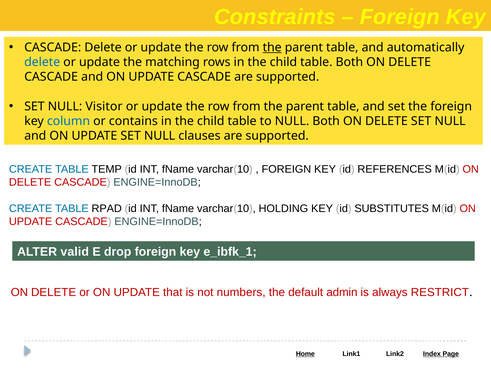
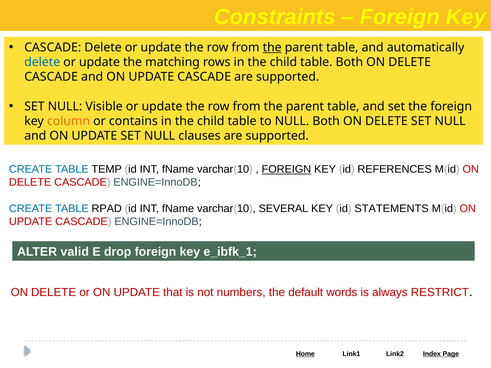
Visitor: Visitor -> Visible
column colour: blue -> orange
FOREIGN at (286, 169) underline: none -> present
HOLDING: HOLDING -> SEVERAL
SUBSTITUTES: SUBSTITUTES -> STATEMENTS
admin: admin -> words
